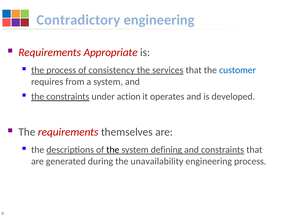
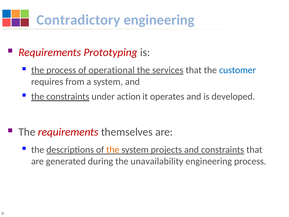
Appropriate: Appropriate -> Prototyping
consistency: consistency -> operational
the at (113, 150) colour: black -> orange
defining: defining -> projects
